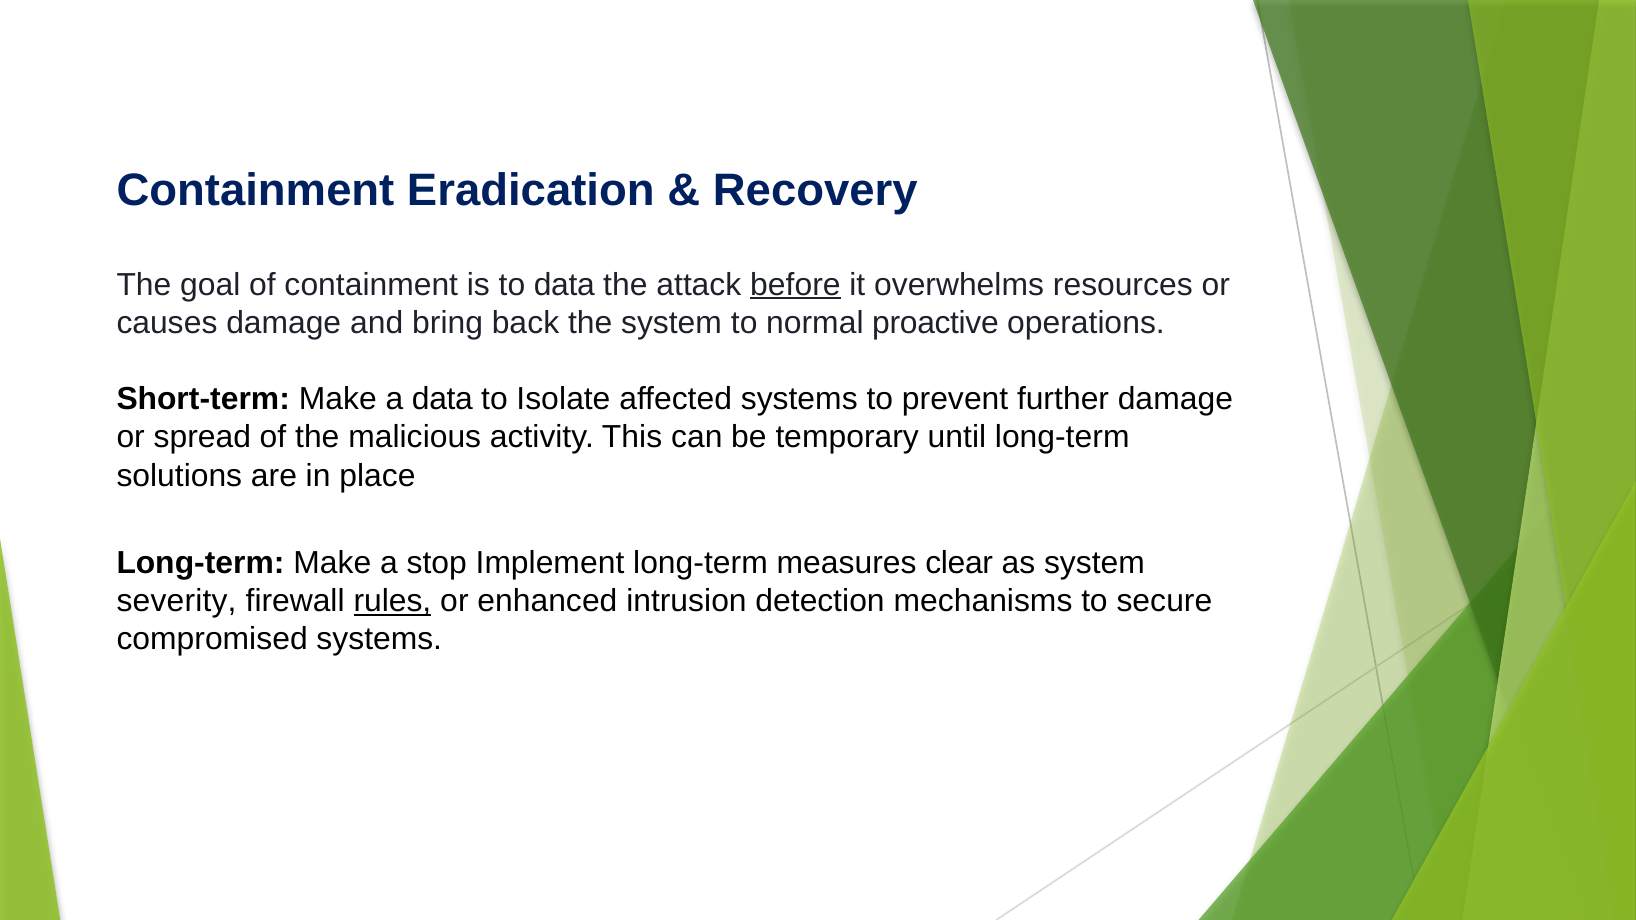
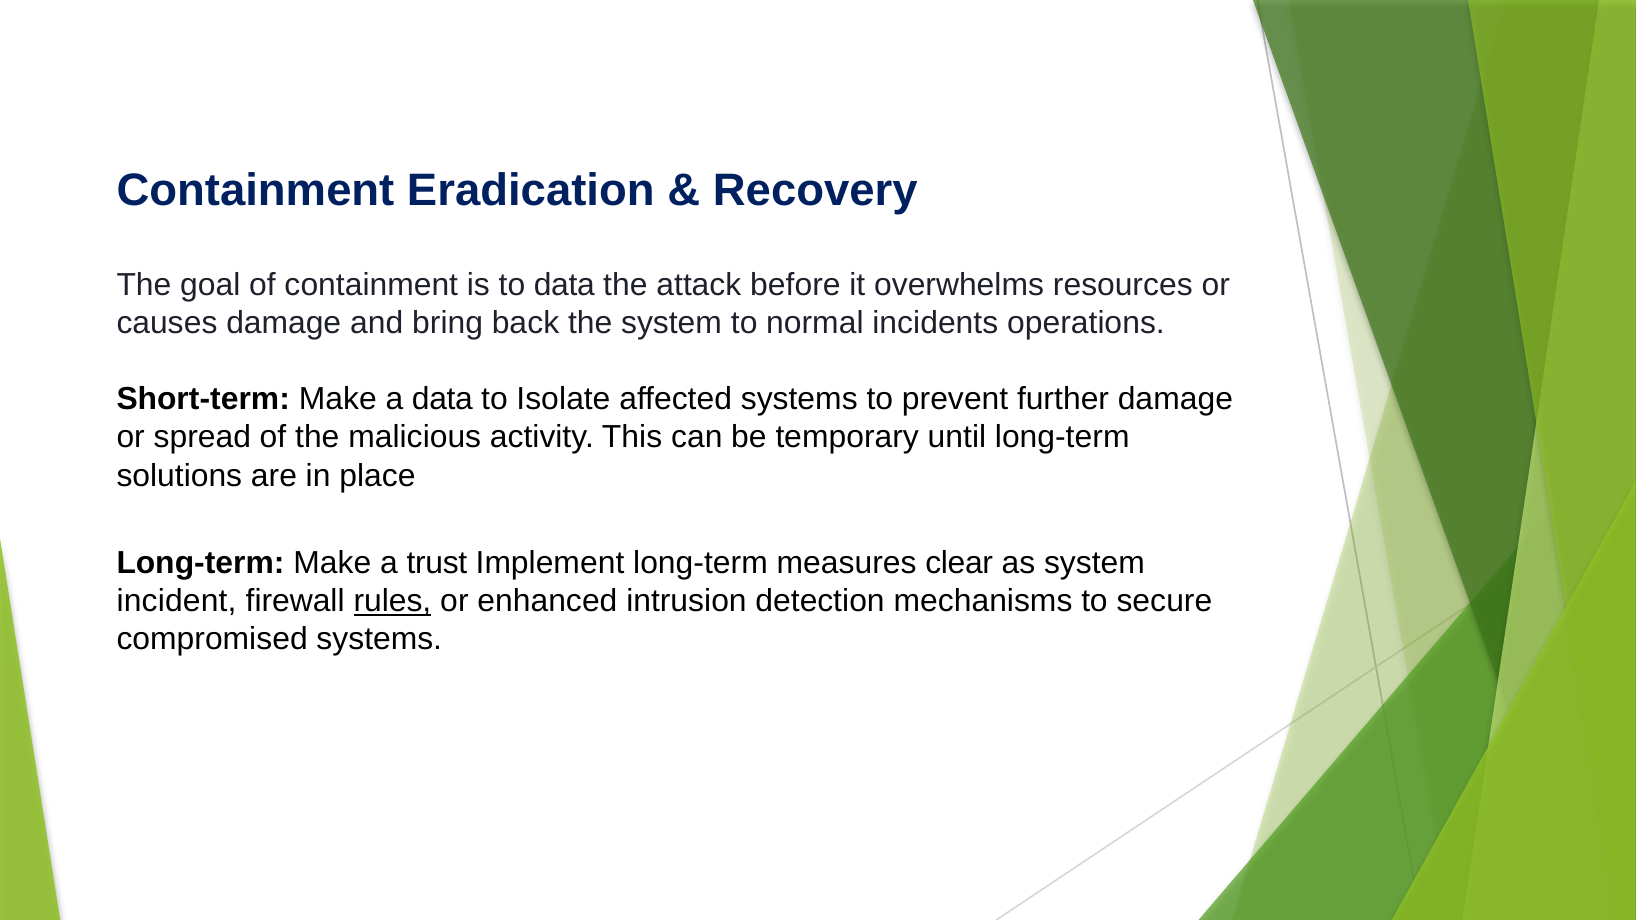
before underline: present -> none
proactive: proactive -> incidents
stop: stop -> trust
severity: severity -> incident
